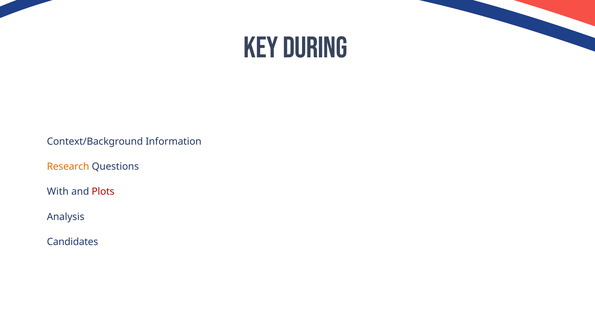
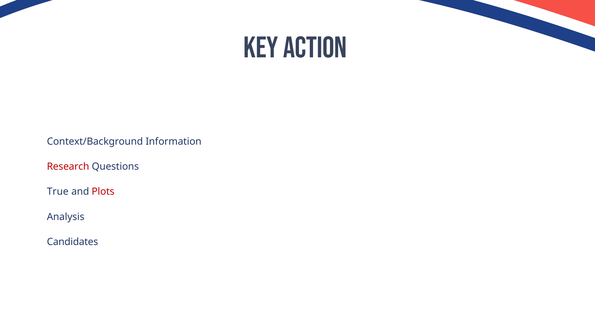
During: During -> Action
Research colour: orange -> red
With: With -> True
